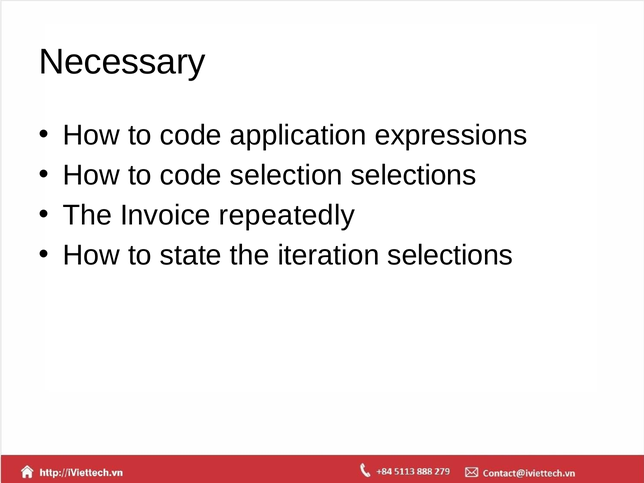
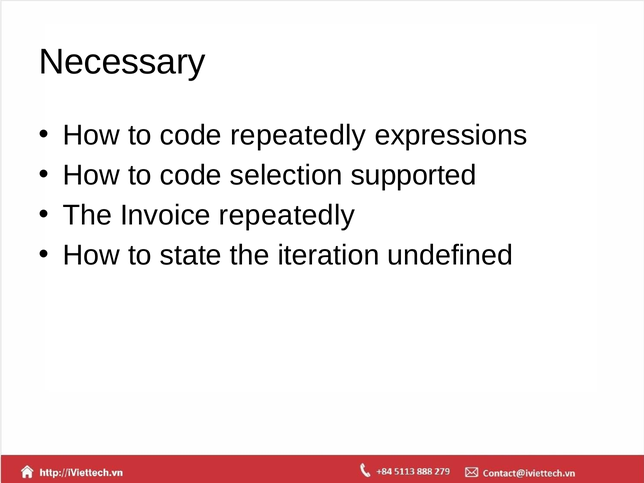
code application: application -> repeatedly
selection selections: selections -> supported
iteration selections: selections -> undefined
